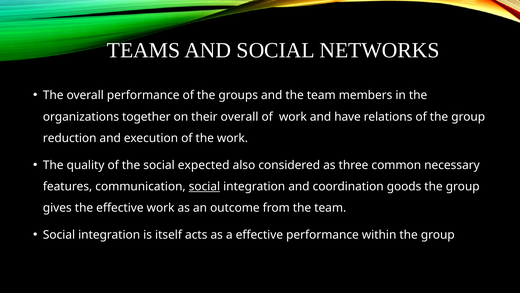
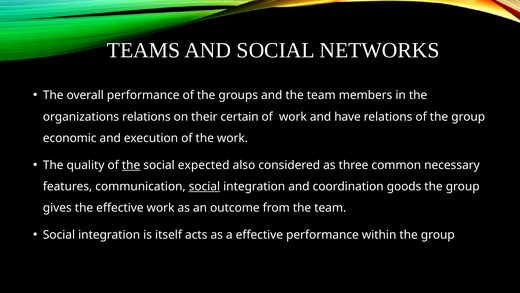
organizations together: together -> relations
their overall: overall -> certain
reduction: reduction -> economic
the at (131, 165) underline: none -> present
